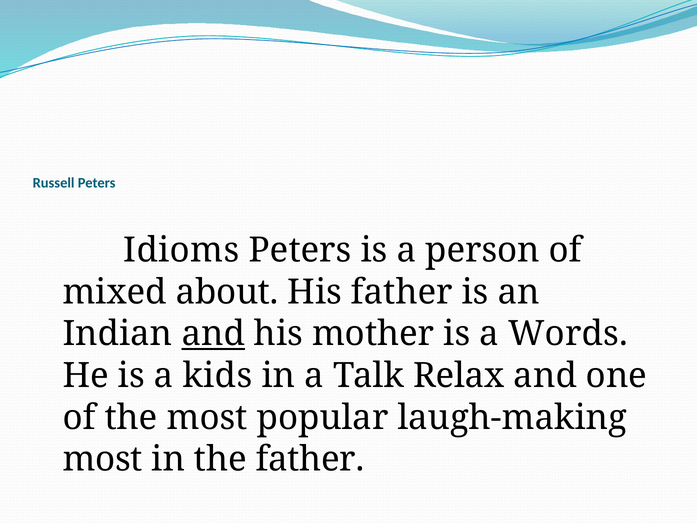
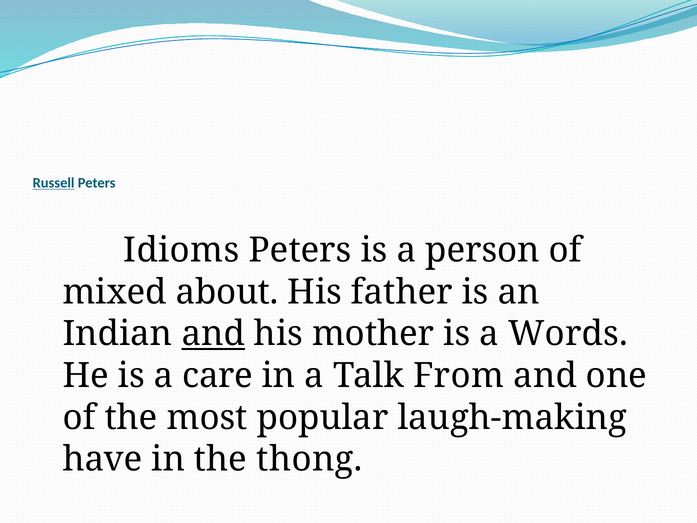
Russell underline: none -> present
kids: kids -> care
Relax: Relax -> From
most at (103, 459): most -> have
the father: father -> thong
